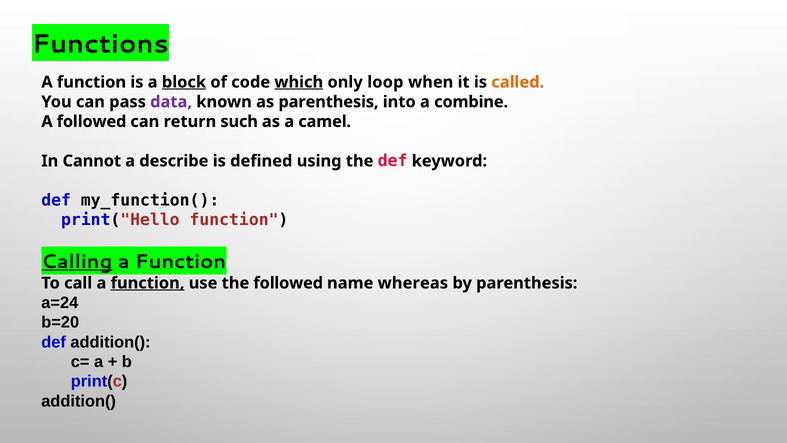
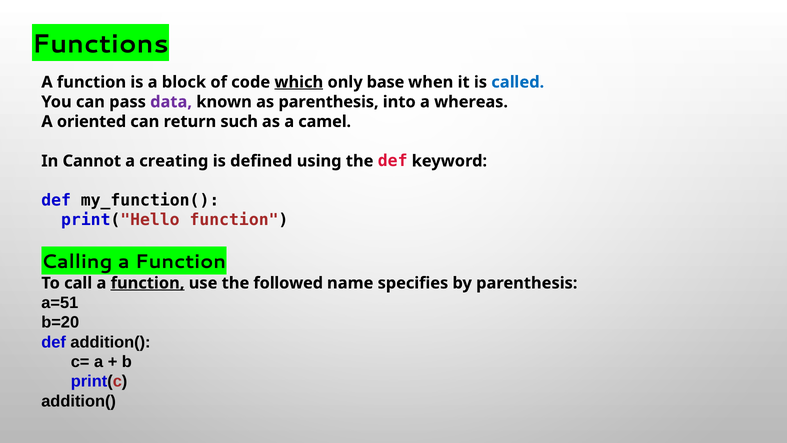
block underline: present -> none
loop: loop -> base
called colour: orange -> blue
combine: combine -> whereas
A followed: followed -> oriented
describe: describe -> creating
Calling underline: present -> none
whereas: whereas -> specifies
a=24: a=24 -> a=51
